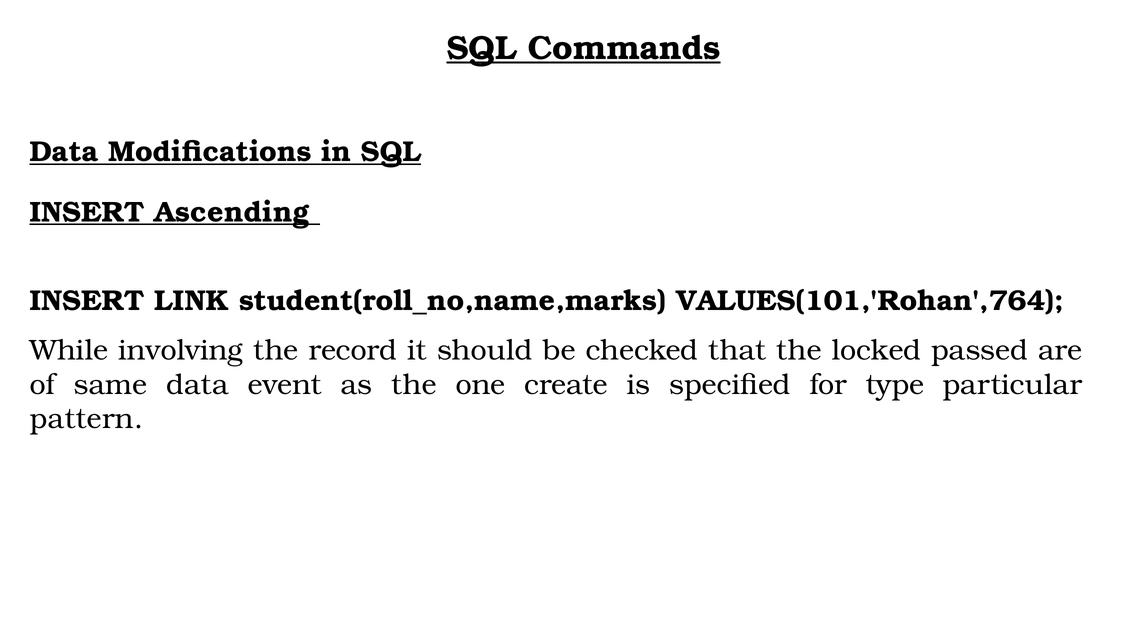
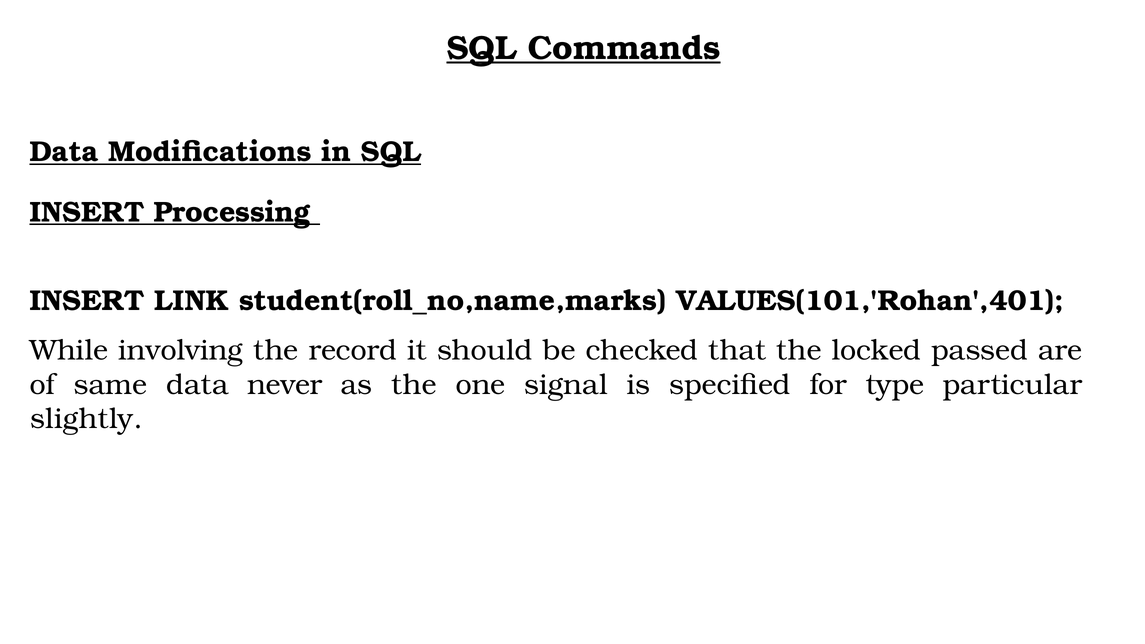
Ascending: Ascending -> Processing
VALUES(101,'Rohan',764: VALUES(101,'Rohan',764 -> VALUES(101,'Rohan',401
event: event -> never
create: create -> signal
pattern: pattern -> slightly
